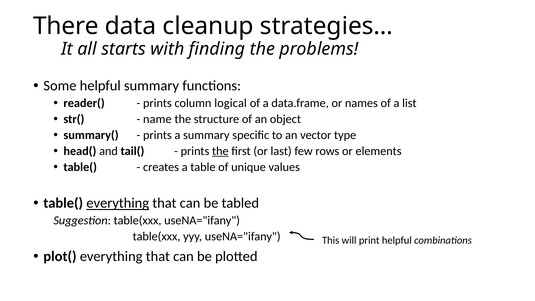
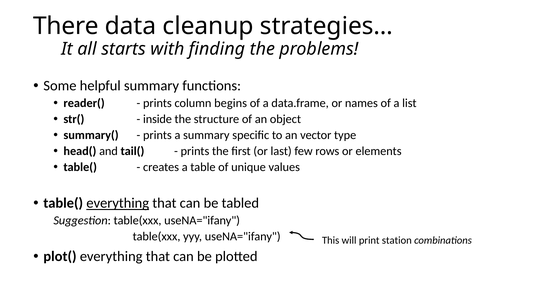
logical: logical -> begins
name: name -> inside
the at (220, 151) underline: present -> none
print helpful: helpful -> station
